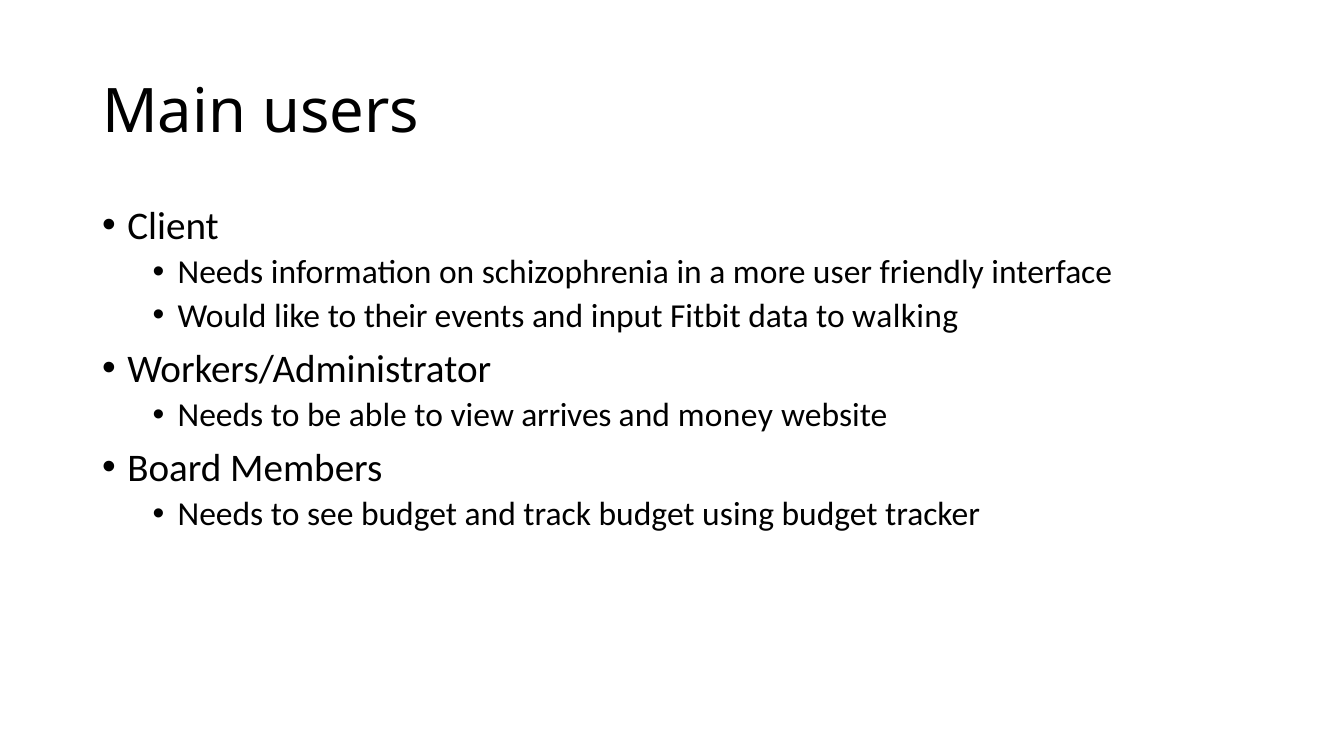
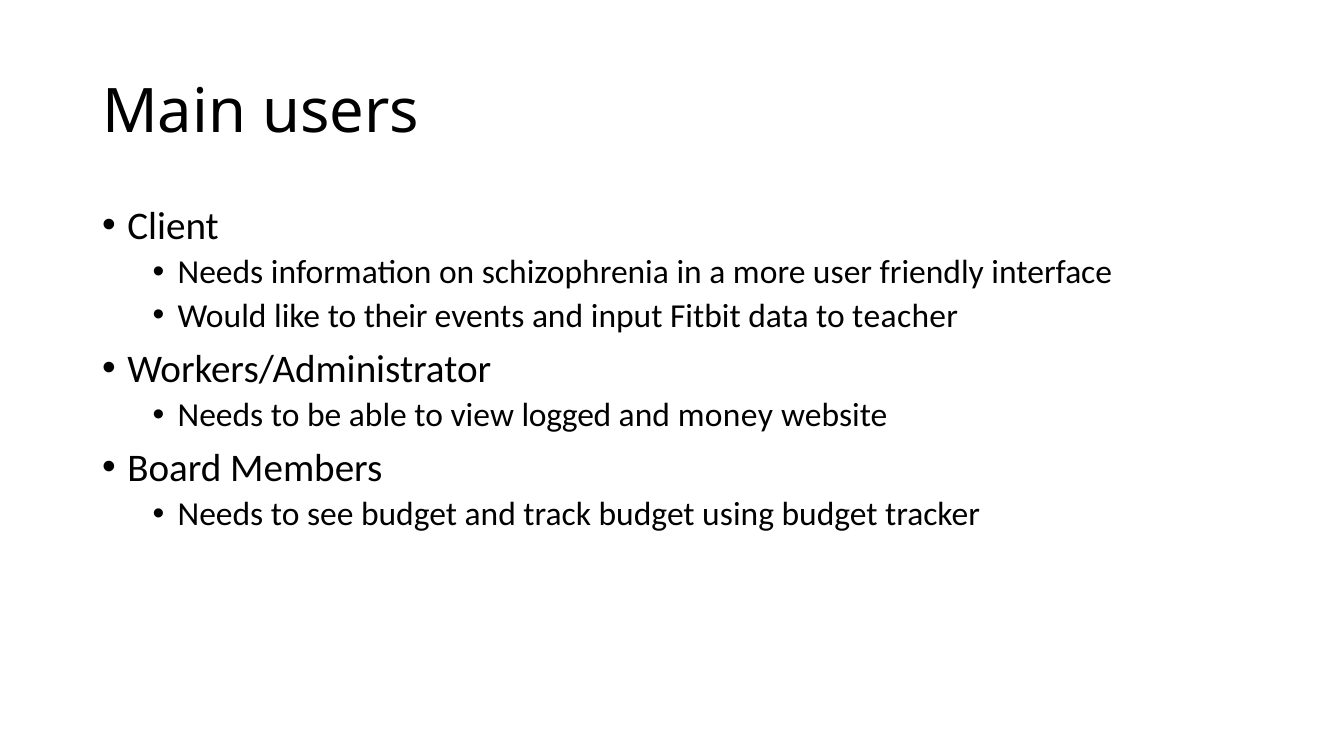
walking: walking -> teacher
arrives: arrives -> logged
